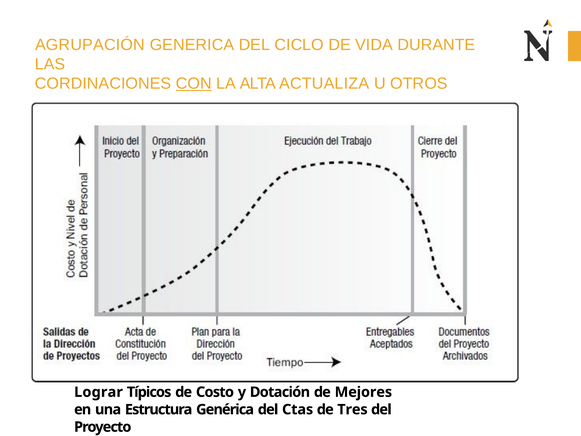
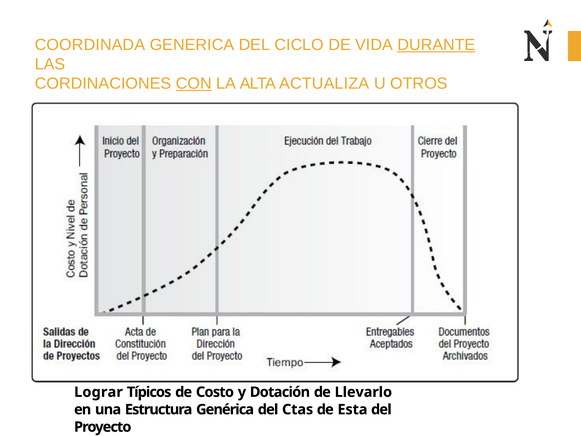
AGRUPACIÓN: AGRUPACIÓN -> COORDINADA
DURANTE underline: none -> present
Mejores: Mejores -> Llevarlo
Tres: Tres -> Esta
